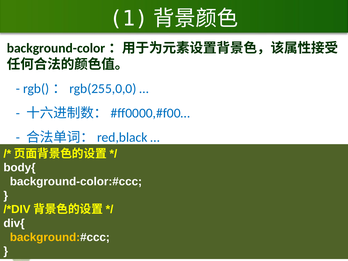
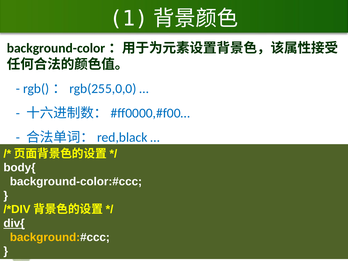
div{ underline: none -> present
